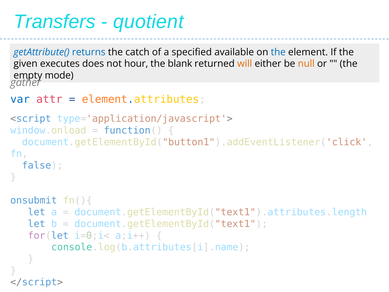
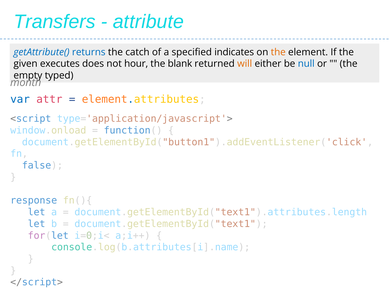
quotient: quotient -> attribute
available: available -> indicates
the at (278, 52) colour: blue -> orange
null colour: orange -> blue
mode: mode -> typed
gather: gather -> month
onsubmit: onsubmit -> response
